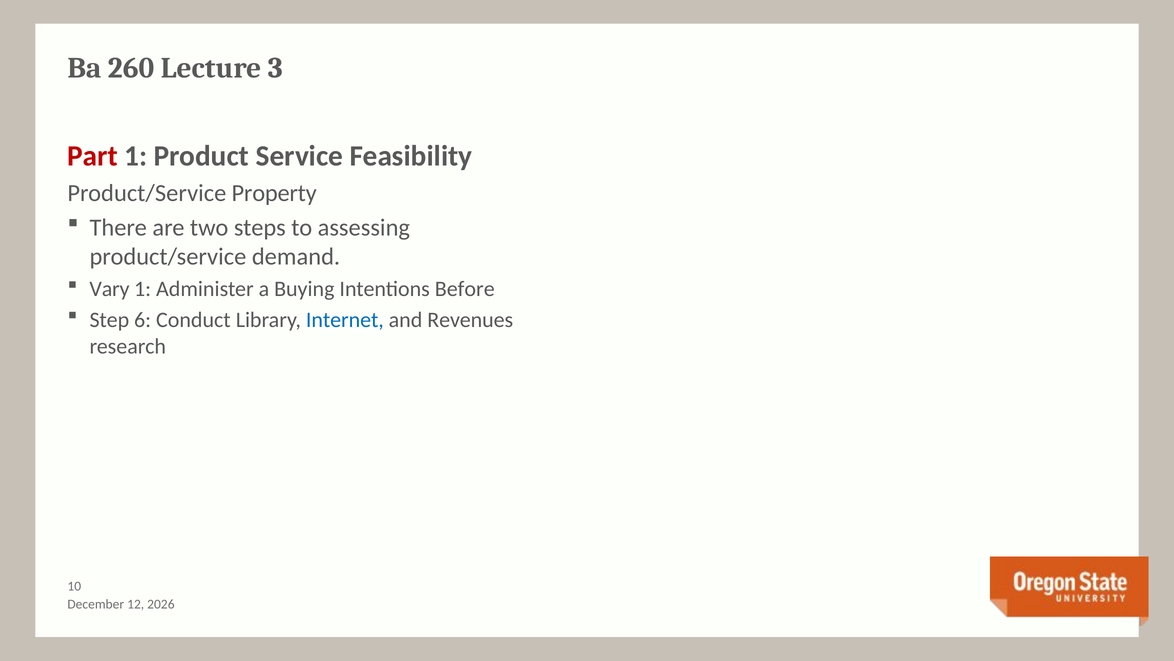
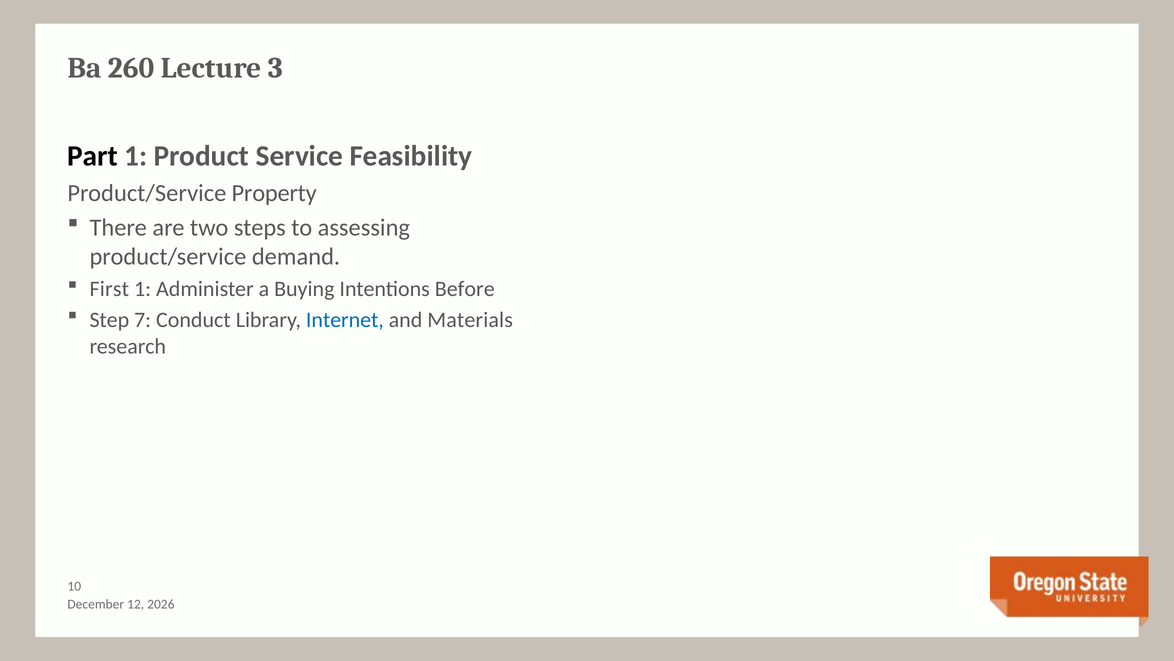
Part colour: red -> black
Vary: Vary -> First
6: 6 -> 7
Revenues: Revenues -> Materials
